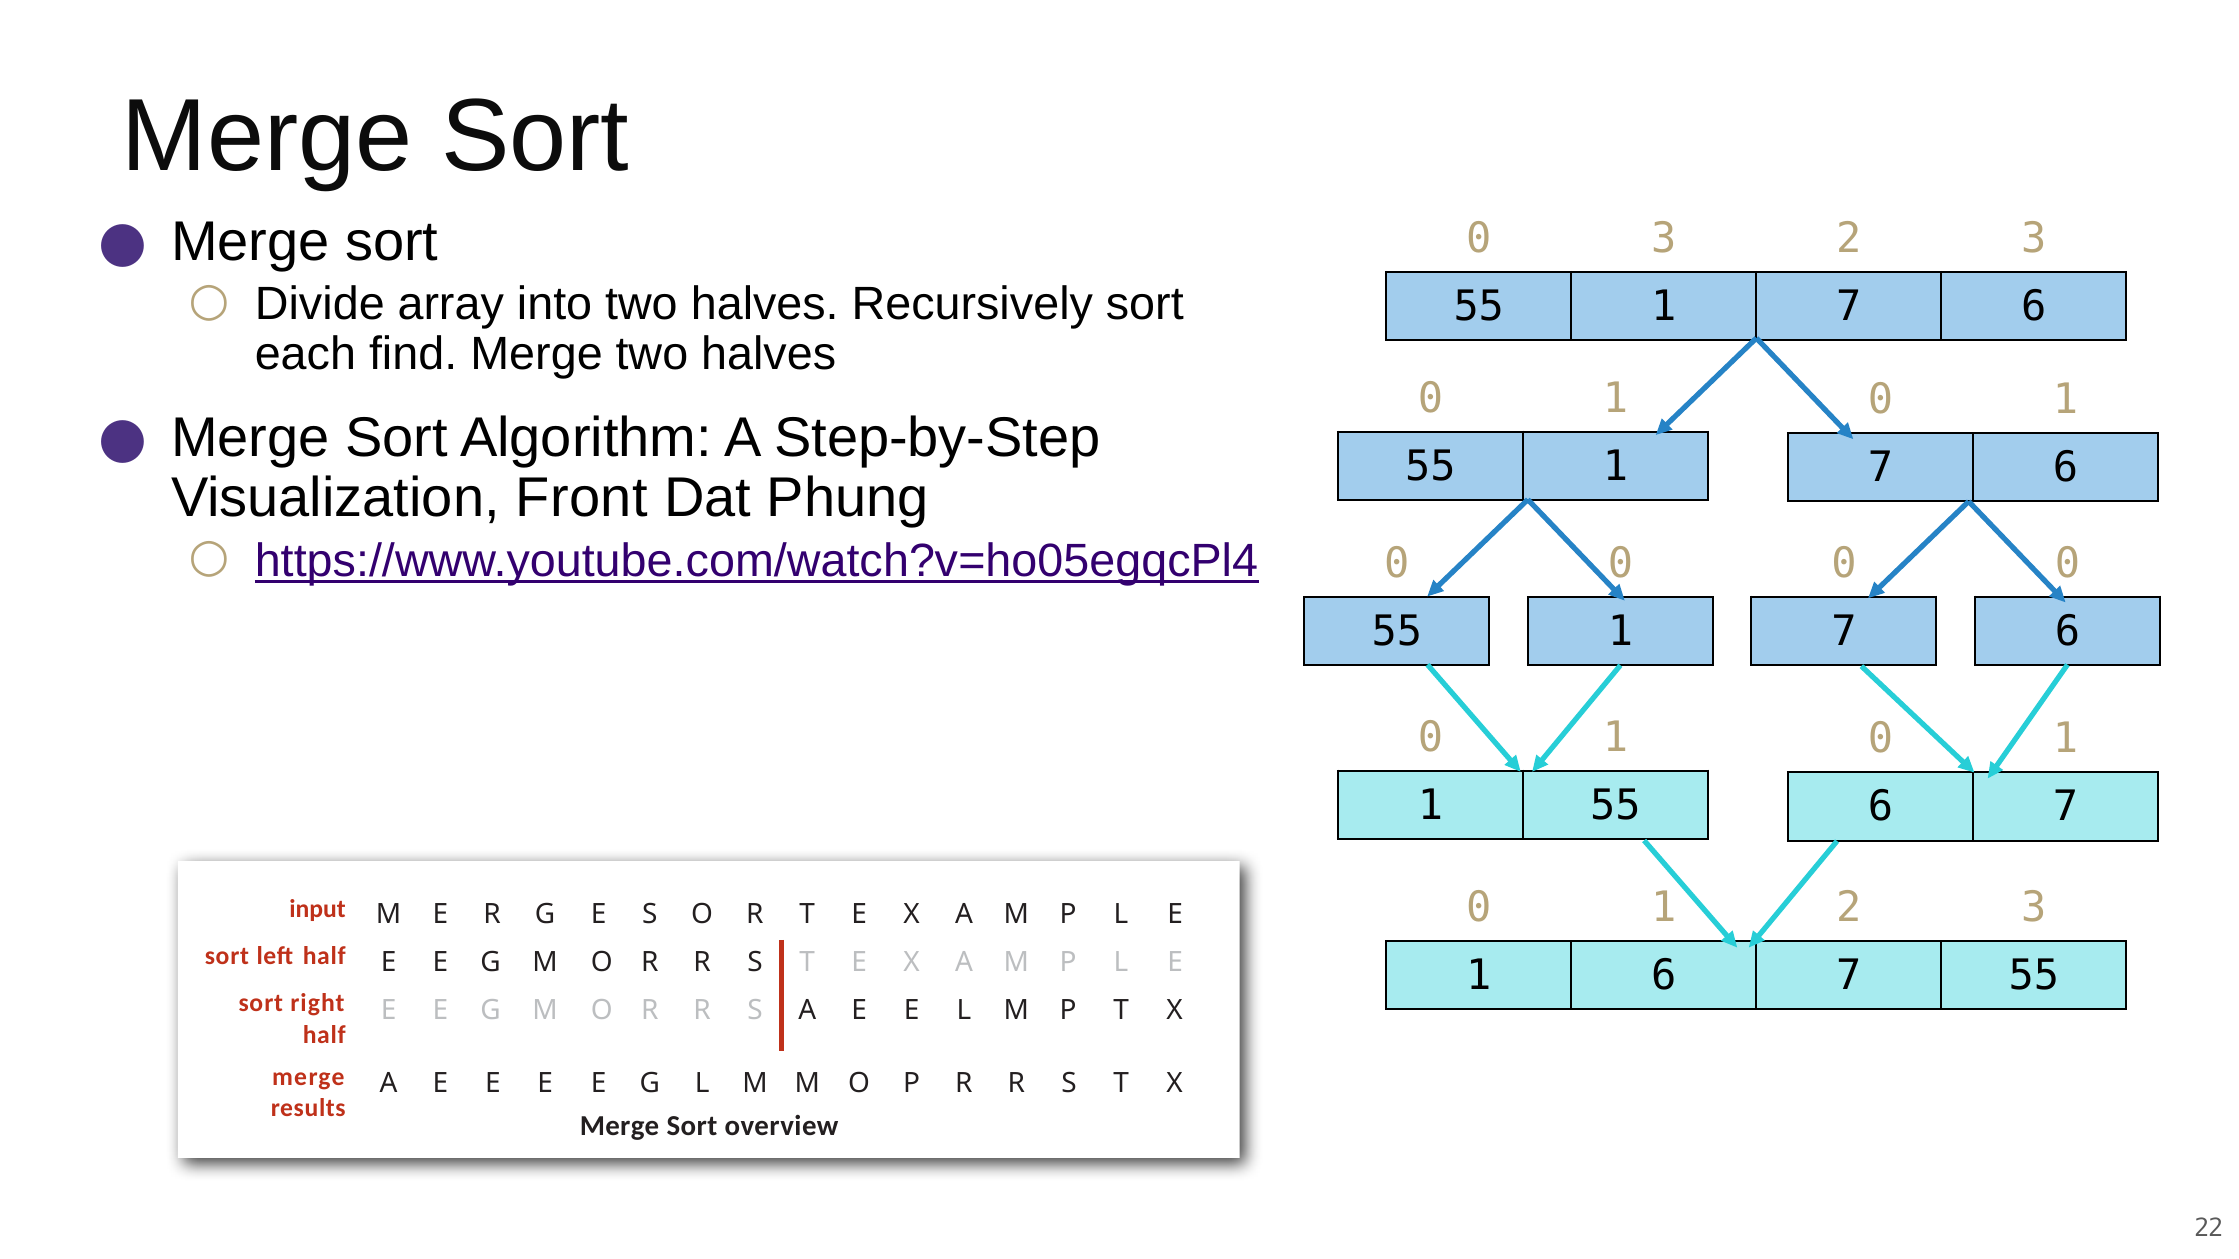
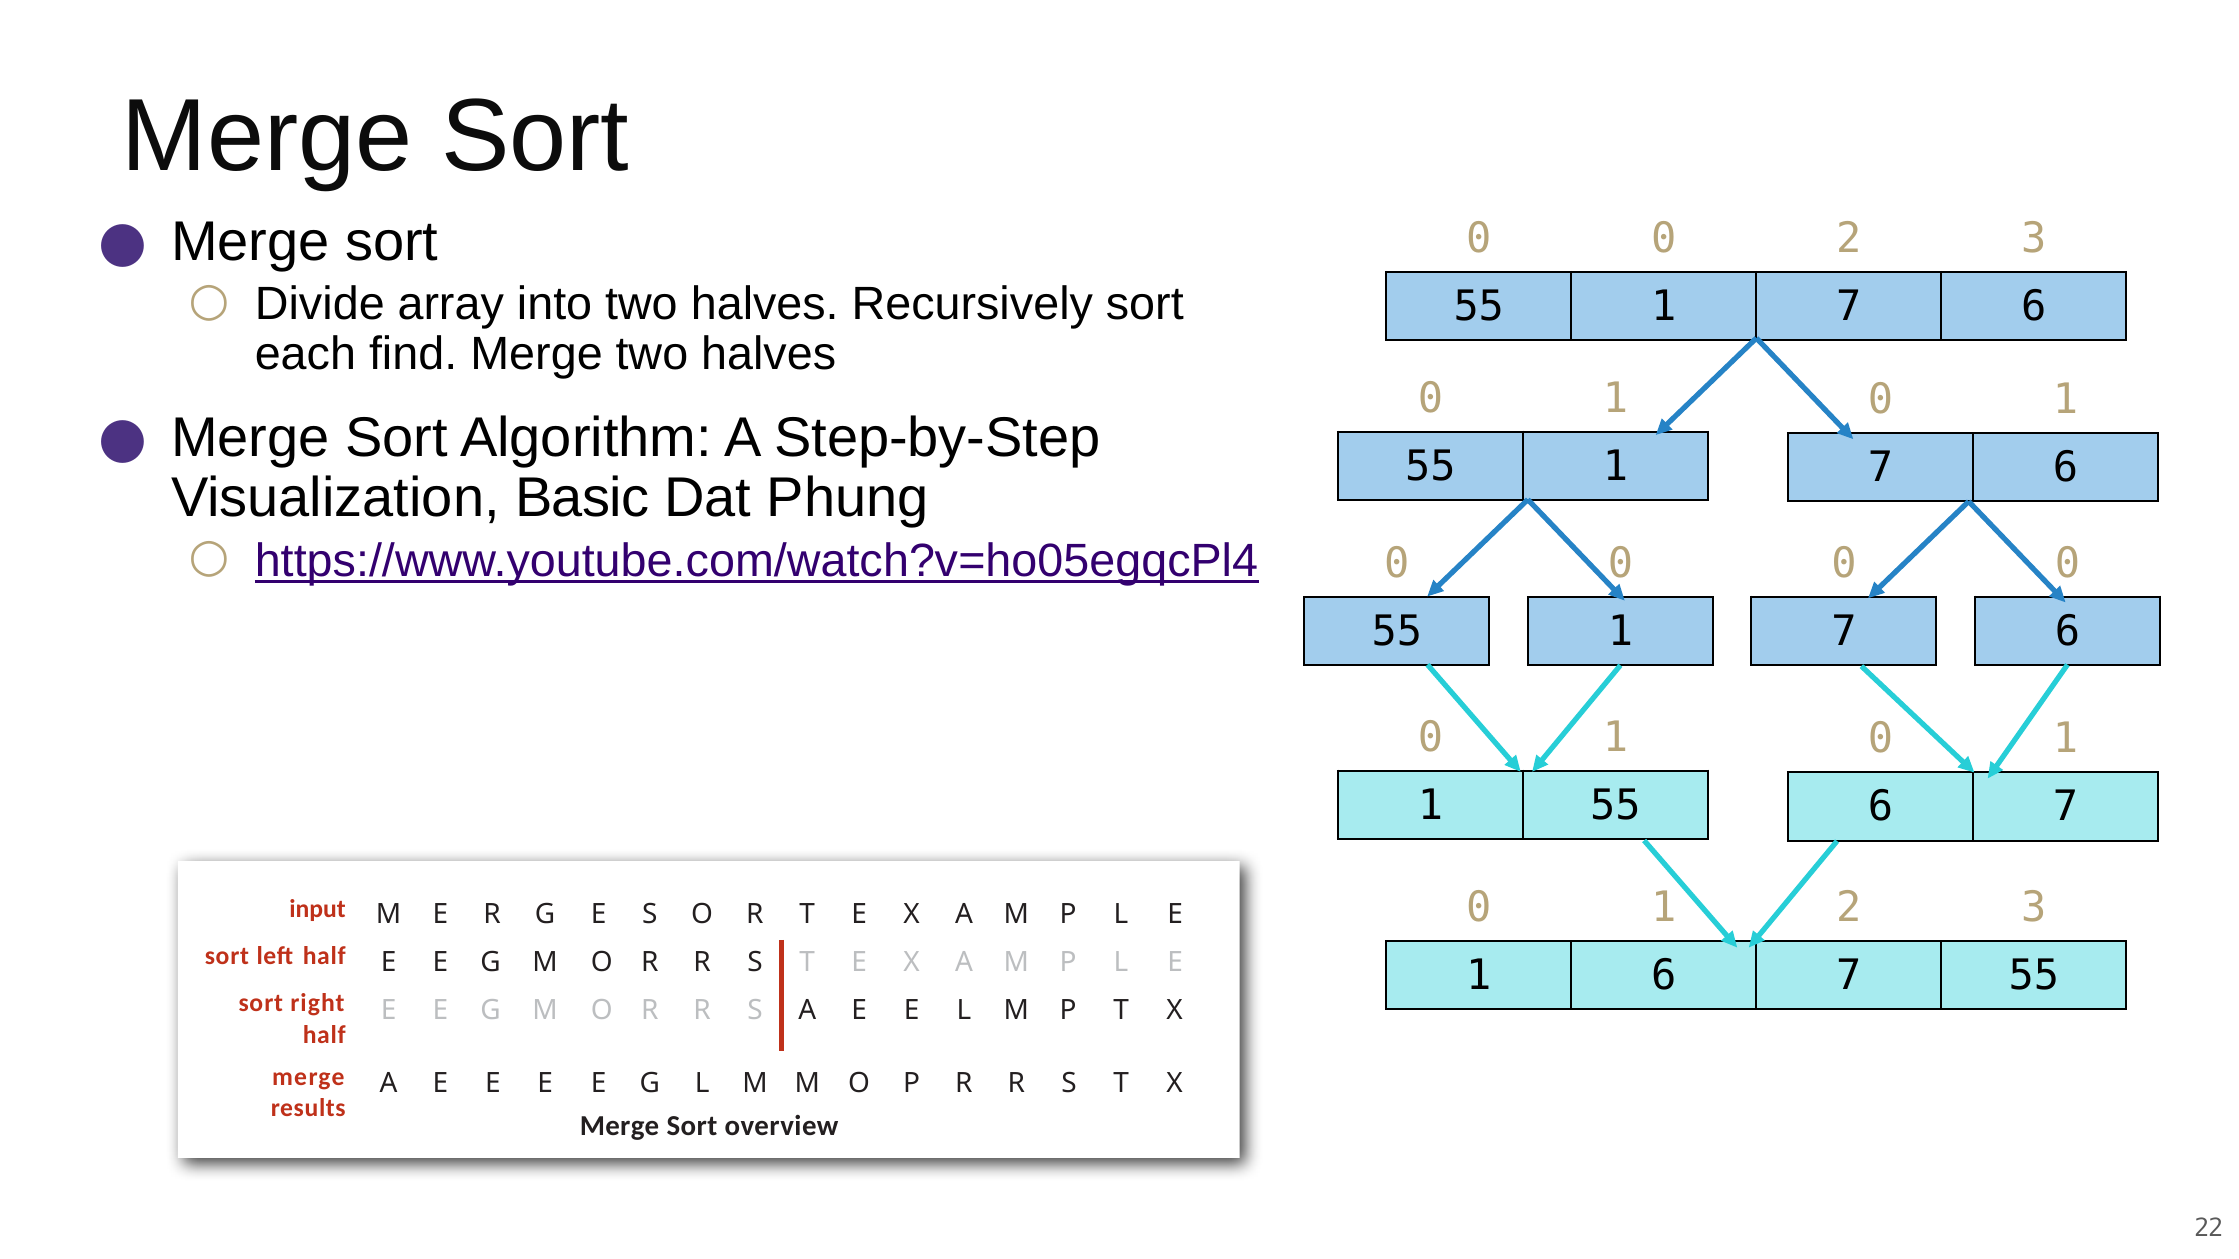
0 3: 3 -> 0
Front: Front -> Basic
